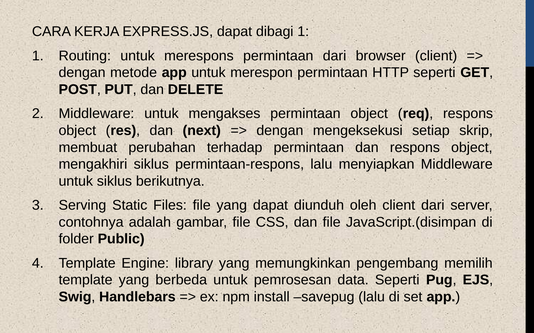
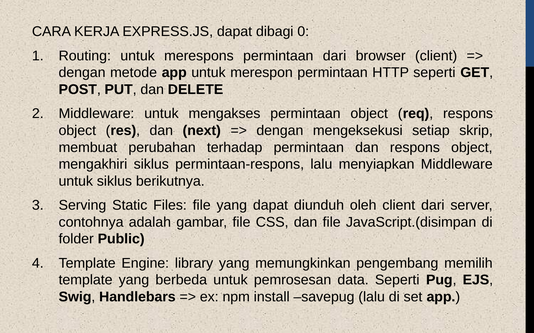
dibagi 1: 1 -> 0
